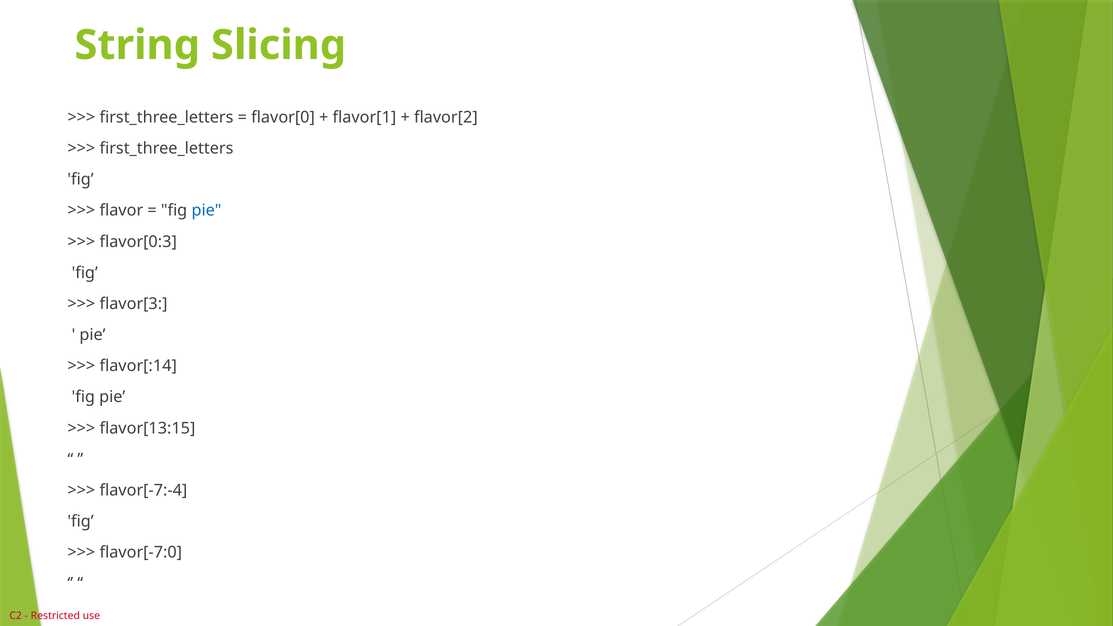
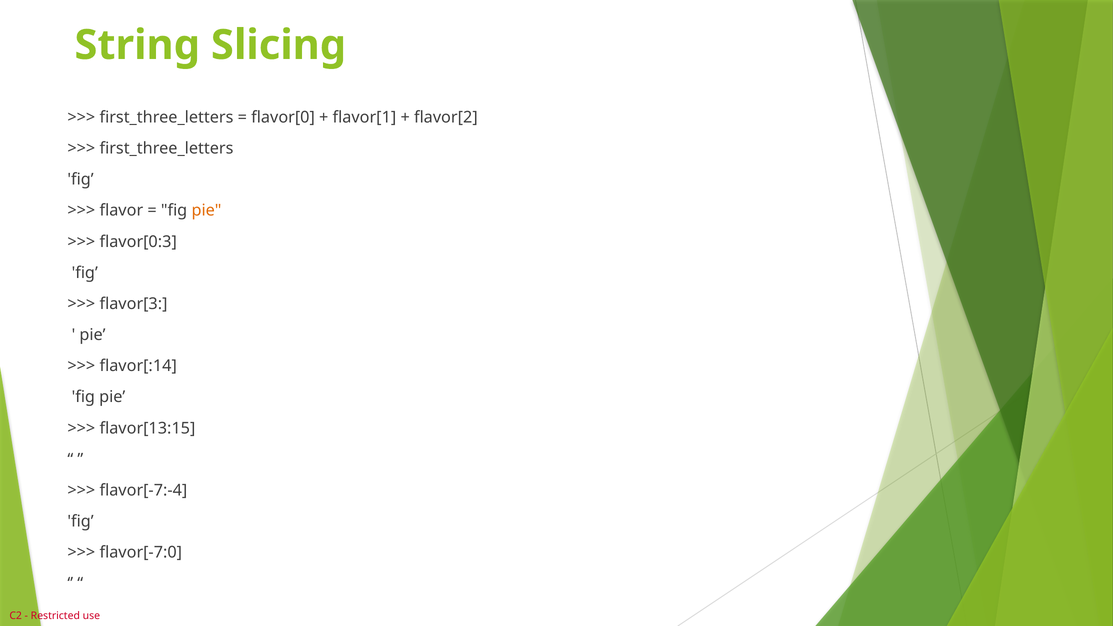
pie at (206, 211) colour: blue -> orange
